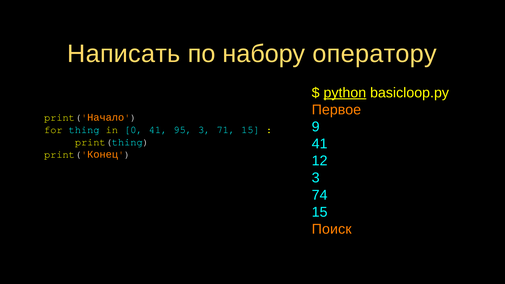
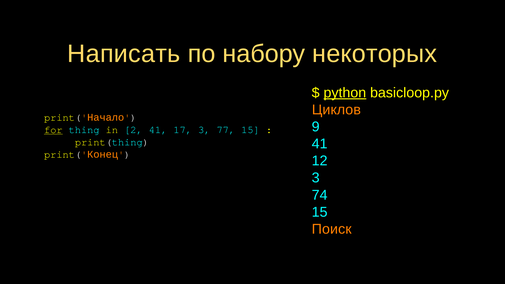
оператору: оператору -> некоторых
Первое: Первое -> Циклов
for underline: none -> present
0: 0 -> 2
95: 95 -> 17
71: 71 -> 77
